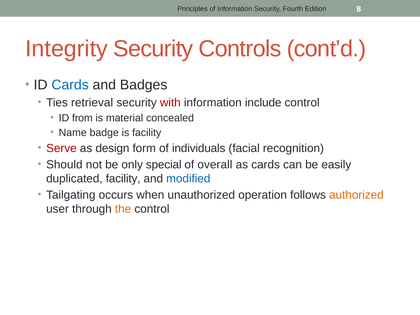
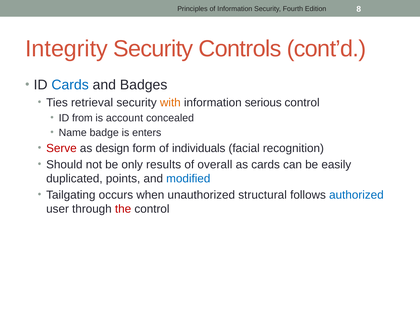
with colour: red -> orange
include: include -> serious
material: material -> account
is facility: facility -> enters
special: special -> results
duplicated facility: facility -> points
operation: operation -> structural
authorized colour: orange -> blue
the colour: orange -> red
